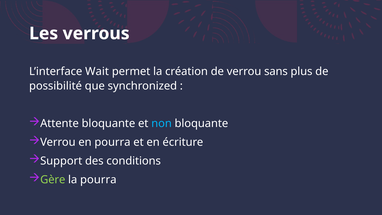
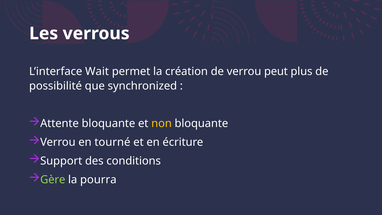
sans: sans -> peut
non colour: light blue -> yellow
en pourra: pourra -> tourné
